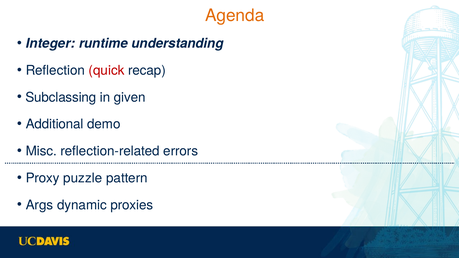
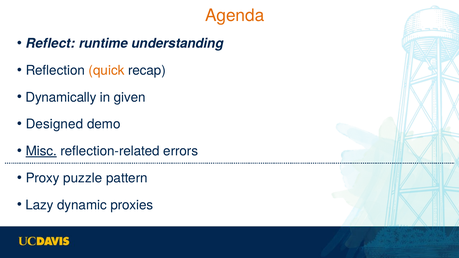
Integer: Integer -> Reflect
quick colour: red -> orange
Subclassing: Subclassing -> Dynamically
Additional: Additional -> Designed
Misc underline: none -> present
Args: Args -> Lazy
